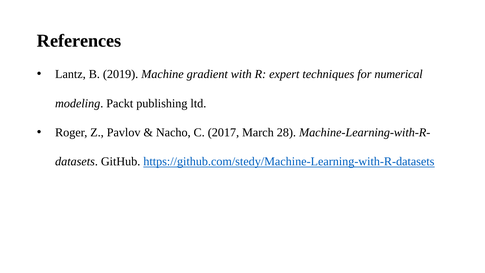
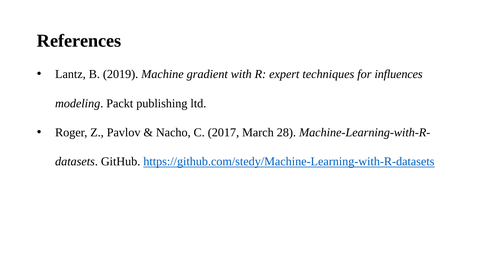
numerical: numerical -> influences
